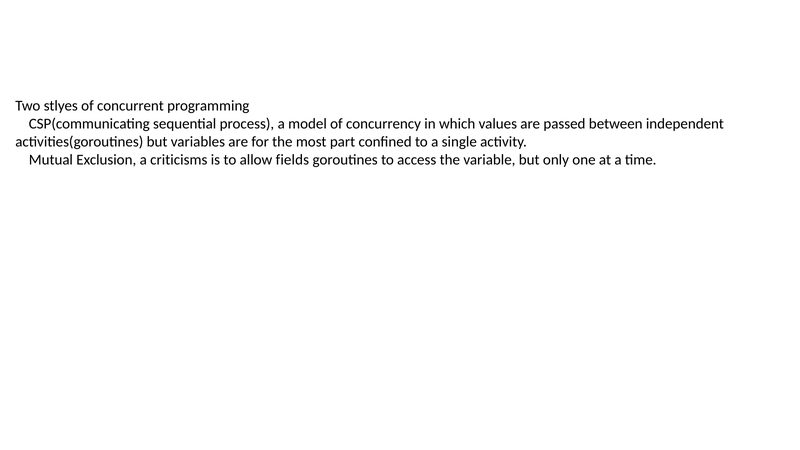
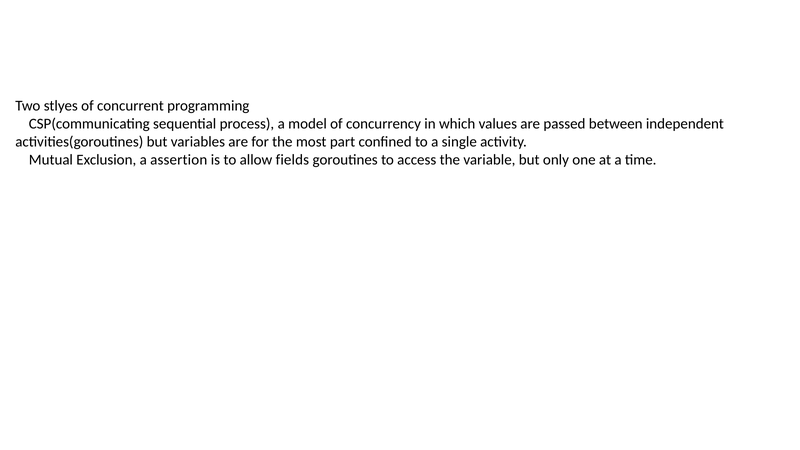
criticisms: criticisms -> assertion
